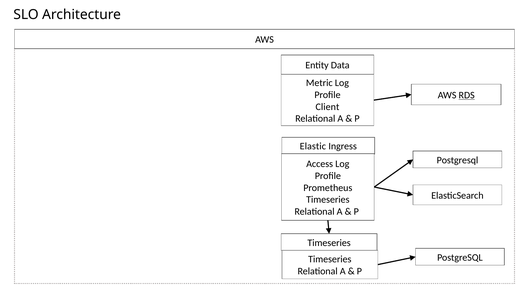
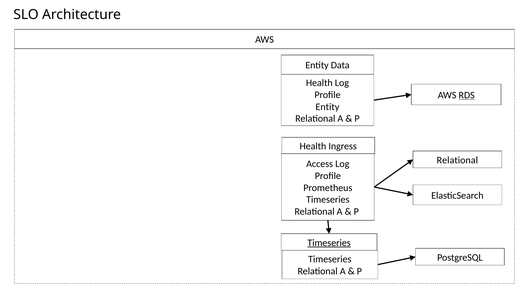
Metric at (319, 83): Metric -> Health
Client at (327, 107): Client -> Entity
Elastic at (313, 146): Elastic -> Health
Postgresql at (457, 160): Postgresql -> Relational
Timeseries at (329, 242) underline: none -> present
